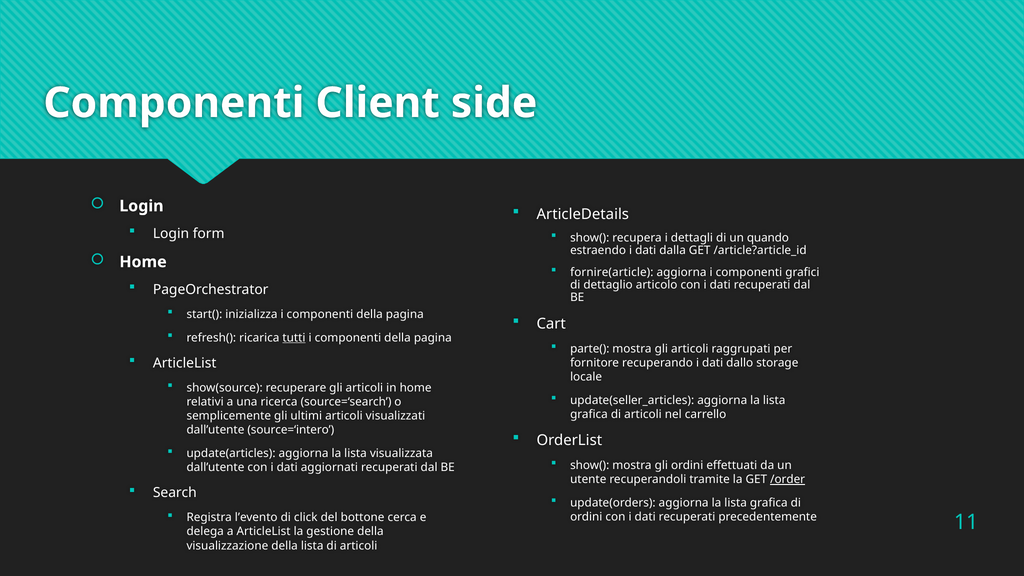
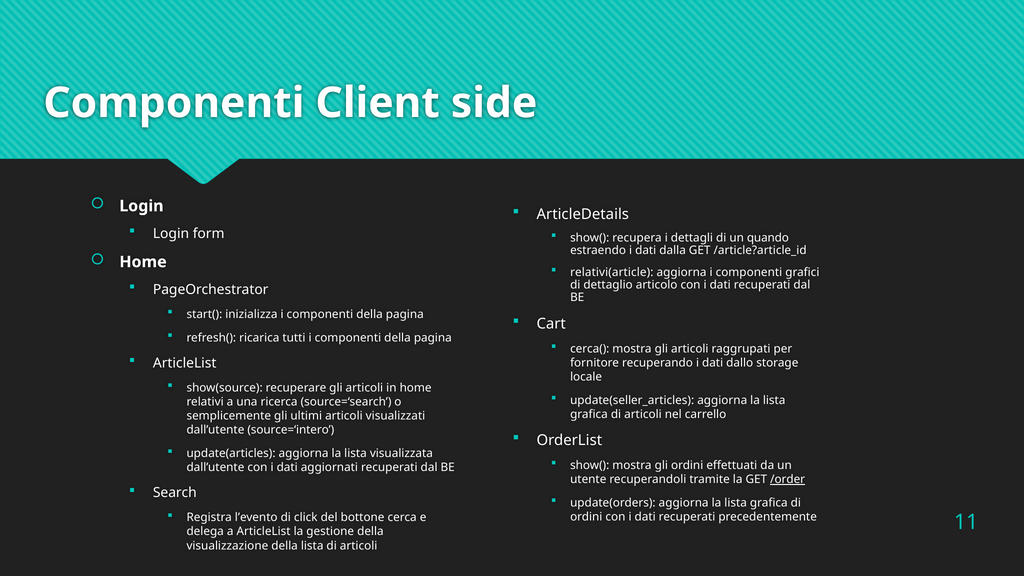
fornire(article: fornire(article -> relativi(article
tutti underline: present -> none
parte(: parte( -> cerca(
